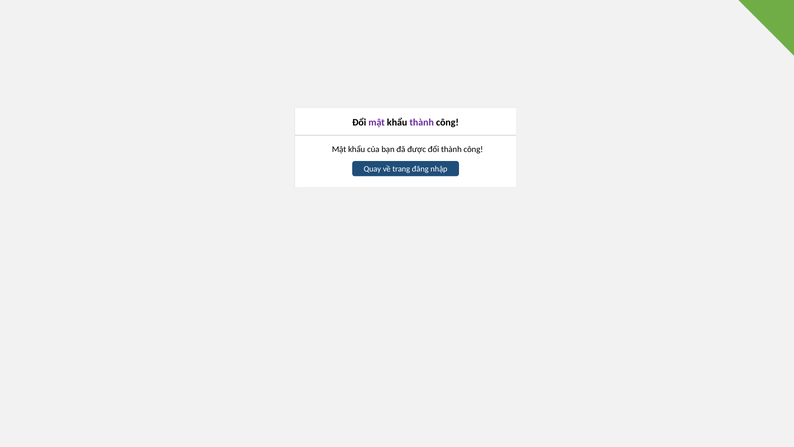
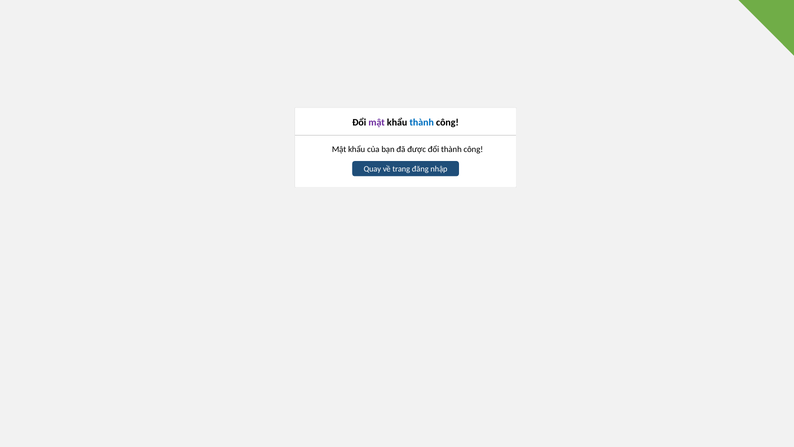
thành at (422, 122) colour: purple -> blue
